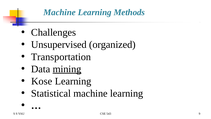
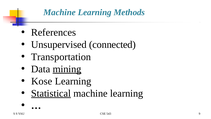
Challenges: Challenges -> References
organized: organized -> connected
Statistical underline: none -> present
